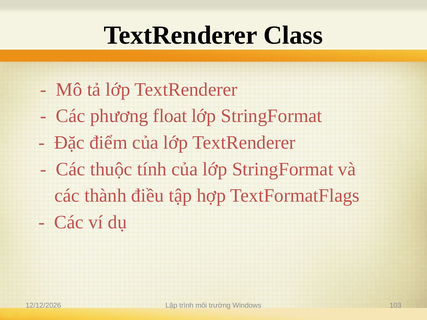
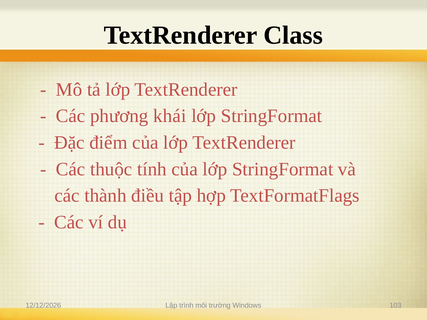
float: float -> khái
